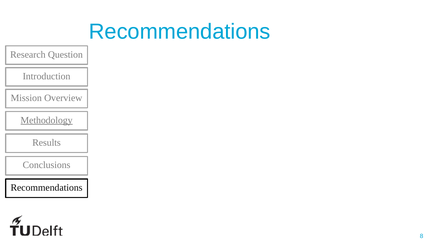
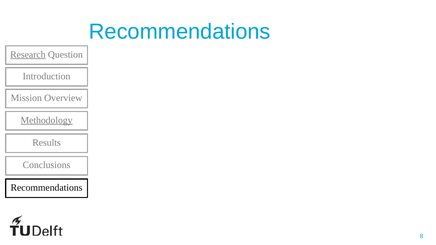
Research underline: none -> present
